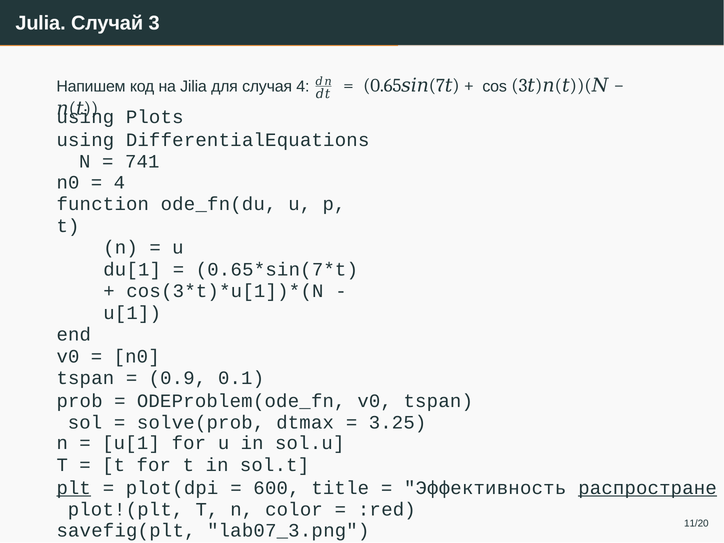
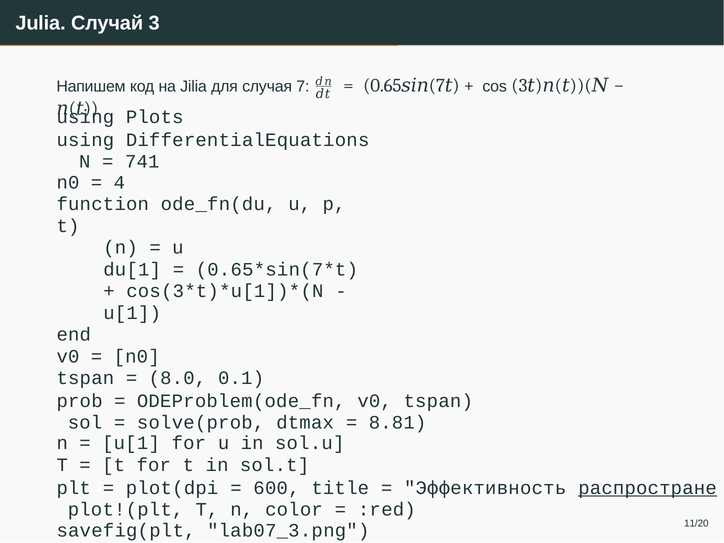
случая 4: 4 -> 7
0.9: 0.9 -> 8.0
3.25: 3.25 -> 8.81
plt underline: present -> none
